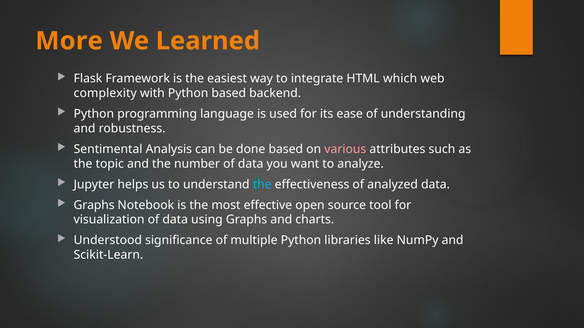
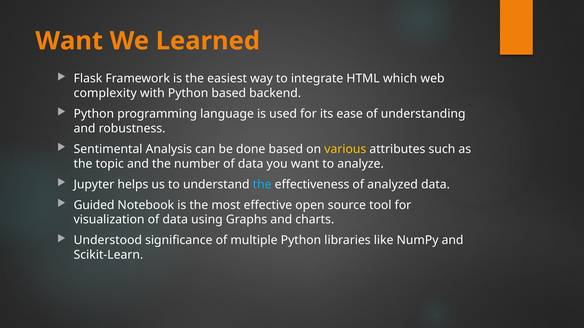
More at (69, 41): More -> Want
various colour: pink -> yellow
Graphs at (94, 205): Graphs -> Guided
